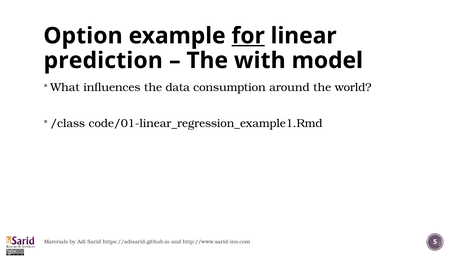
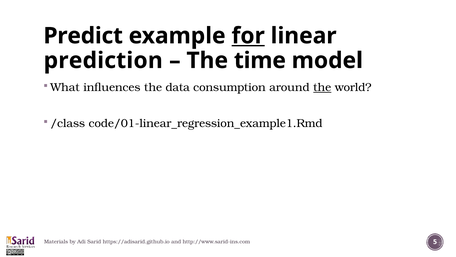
Option: Option -> Predict
with: with -> time
the at (322, 87) underline: none -> present
